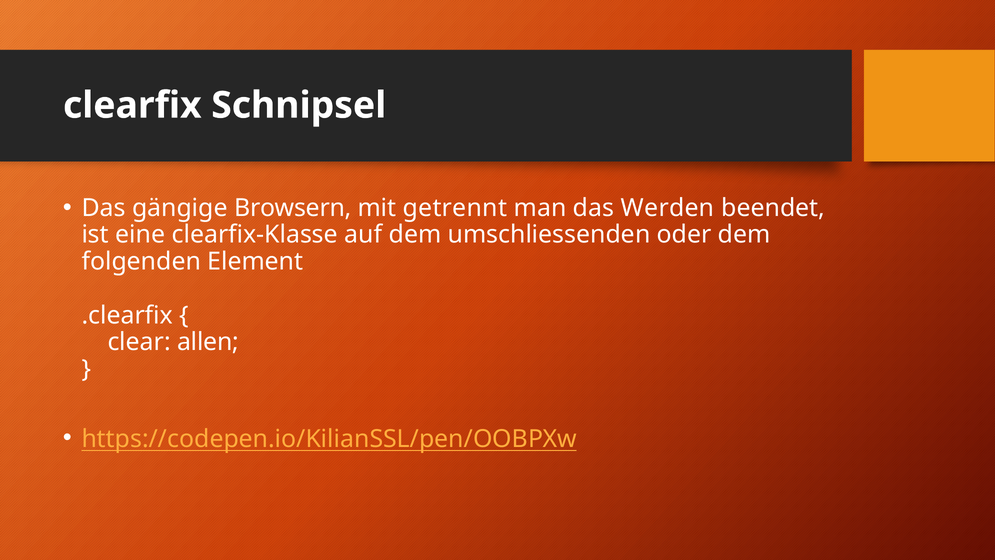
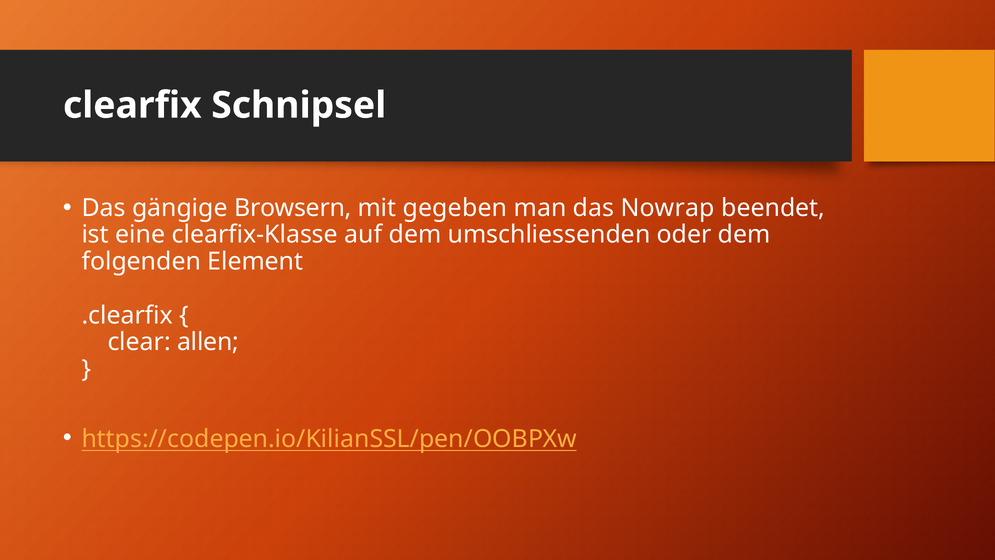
getrennt: getrennt -> gegeben
Werden: Werden -> Nowrap
